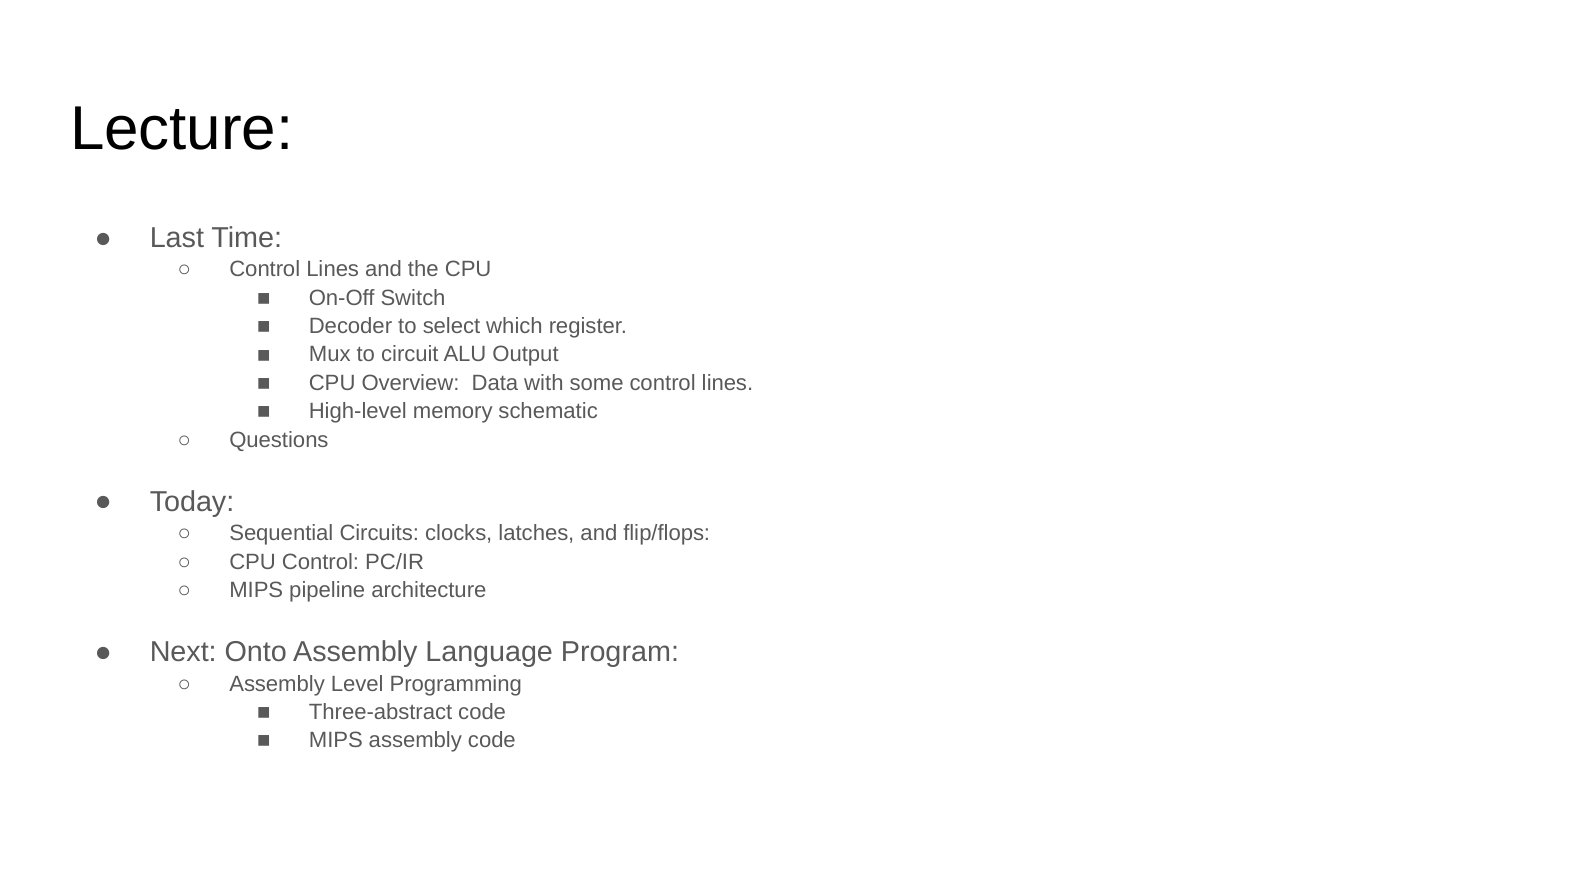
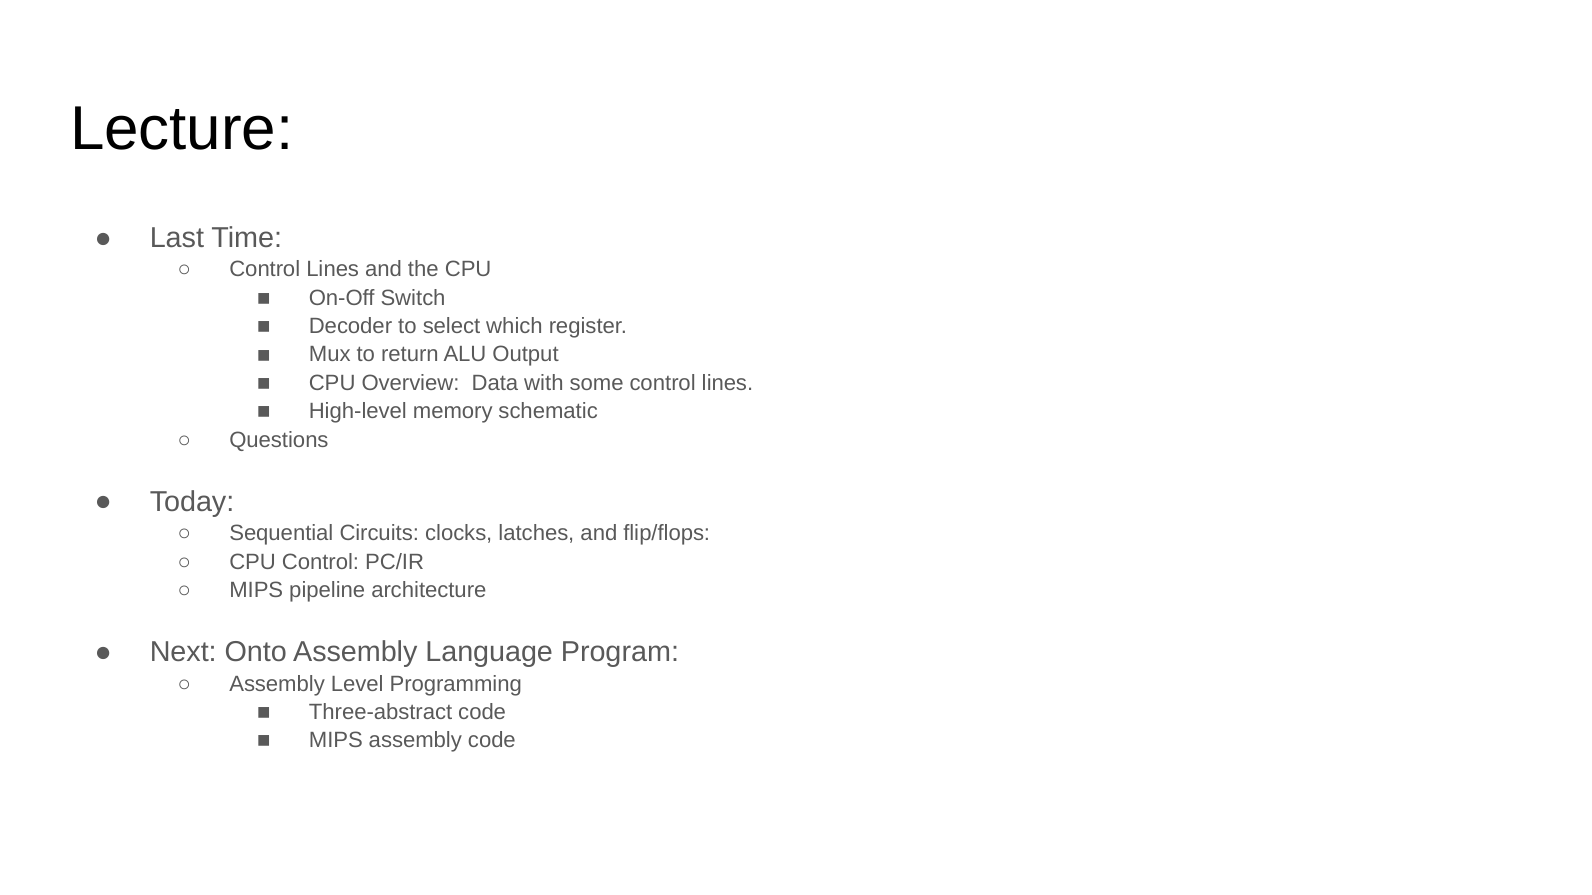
circuit: circuit -> return
